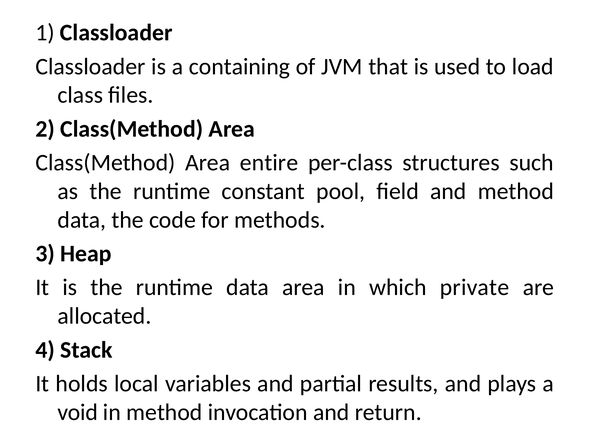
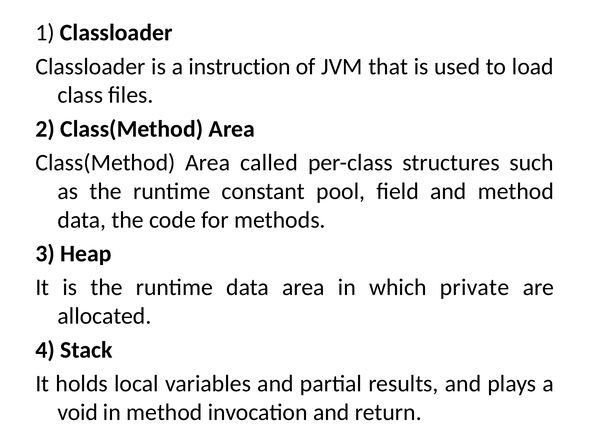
containing: containing -> instruction
entire: entire -> called
